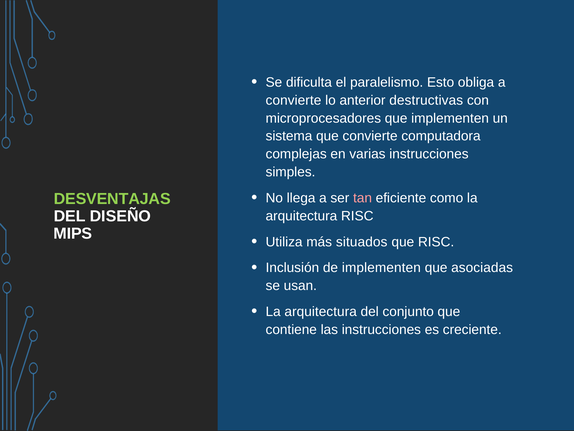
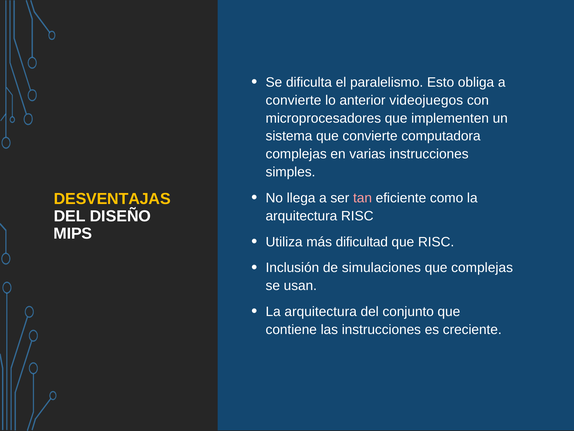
destructivas: destructivas -> videojuegos
DESVENTAJAS colour: light green -> yellow
situados: situados -> dificultad
de implementen: implementen -> simulaciones
que asociadas: asociadas -> complejas
